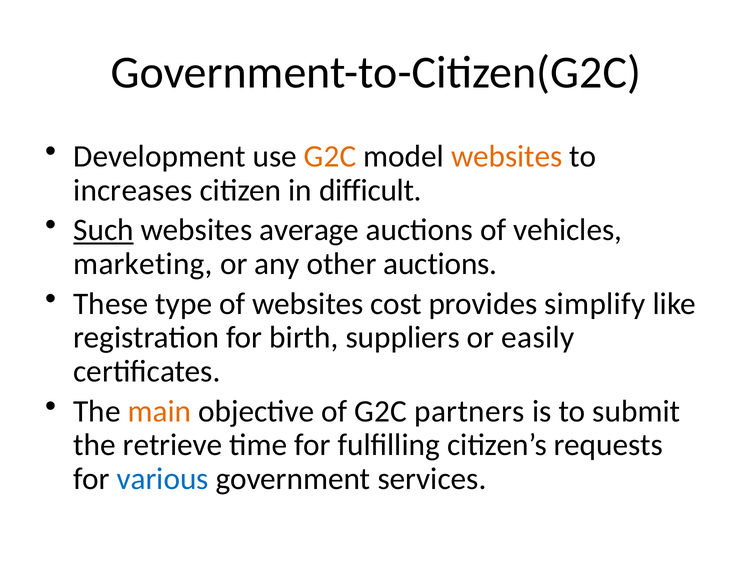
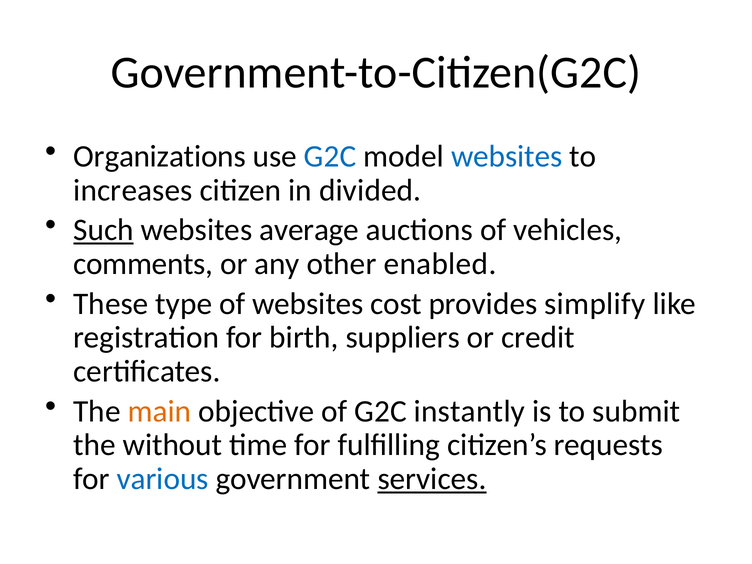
Development: Development -> Organizations
G2C at (330, 156) colour: orange -> blue
websites at (507, 156) colour: orange -> blue
difficult: difficult -> divided
marketing: marketing -> comments
other auctions: auctions -> enabled
easily: easily -> credit
partners: partners -> instantly
retrieve: retrieve -> without
services underline: none -> present
